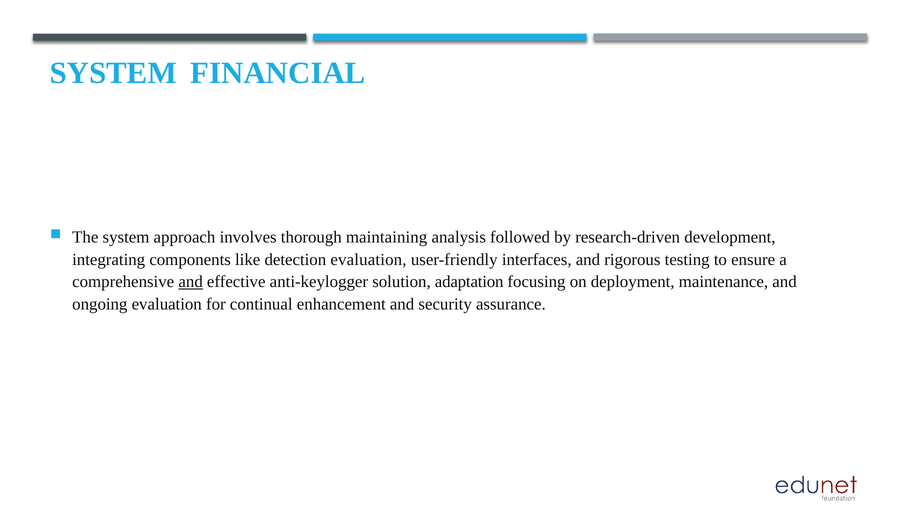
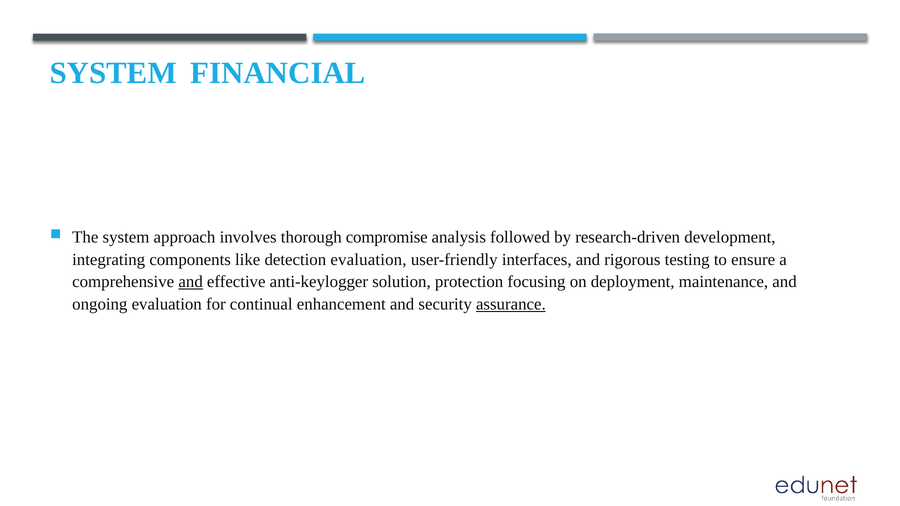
maintaining: maintaining -> compromise
adaptation: adaptation -> protection
assurance underline: none -> present
